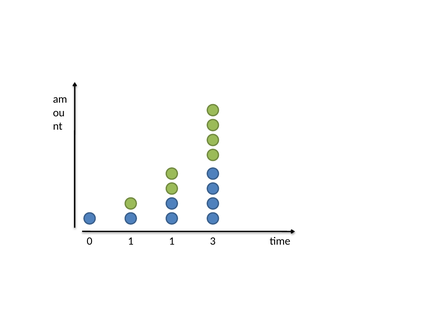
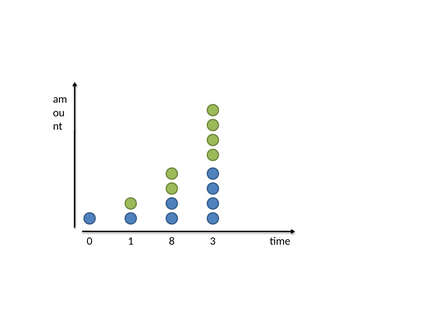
1 1: 1 -> 8
